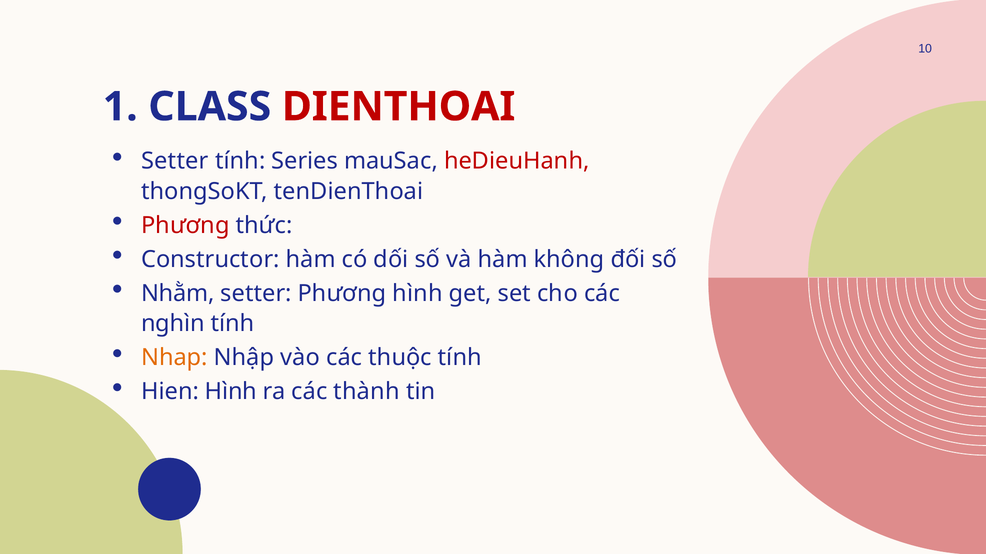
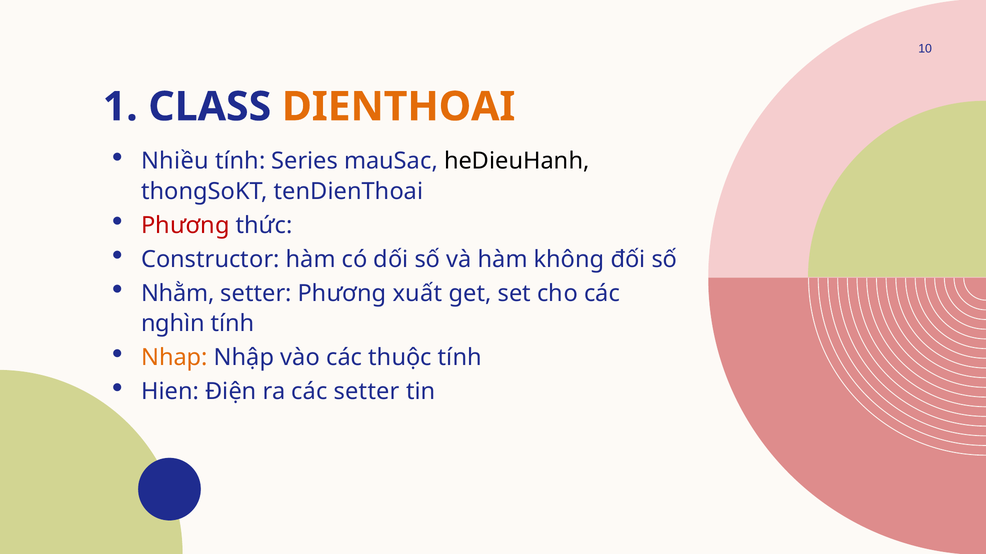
DIENTHOAI colour: red -> orange
Setter at (175, 161): Setter -> Nhiều
heDieuHanh colour: red -> black
Phương hình: hình -> xuất
Hien Hình: Hình -> Điện
các thành: thành -> setter
